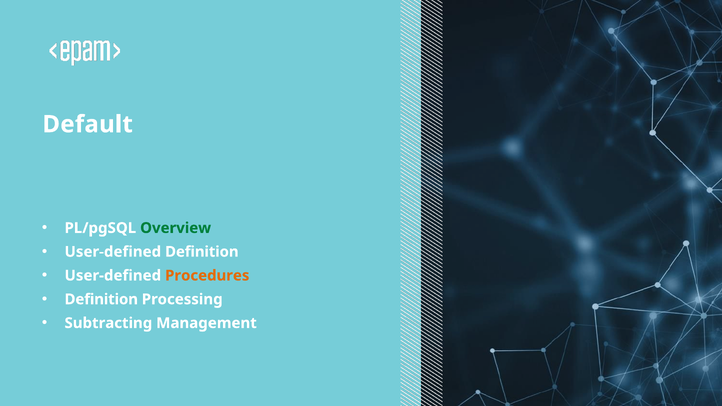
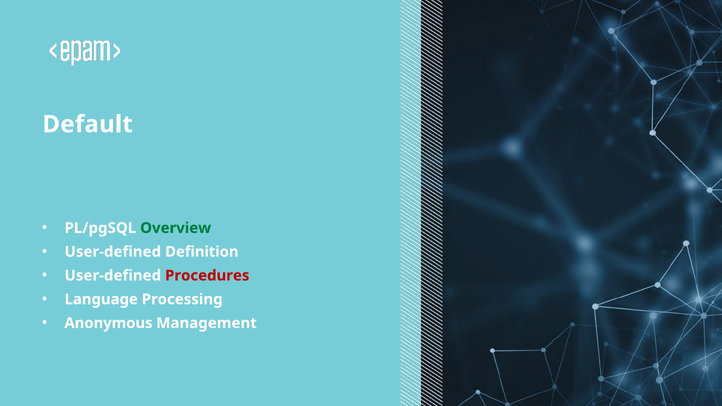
Procedures colour: orange -> red
Definition at (101, 299): Definition -> Language
Subtracting: Subtracting -> Anonymous
